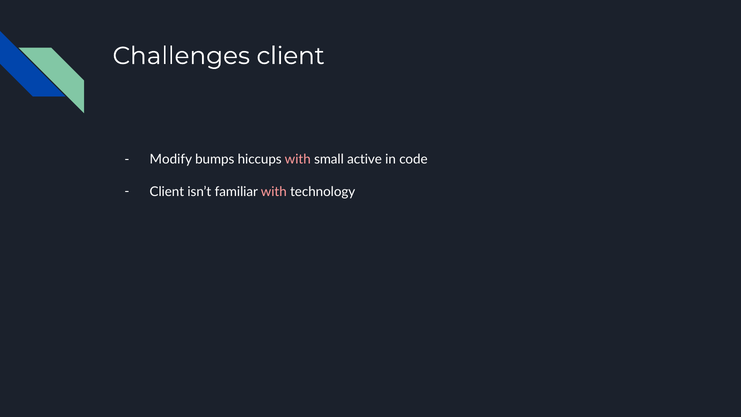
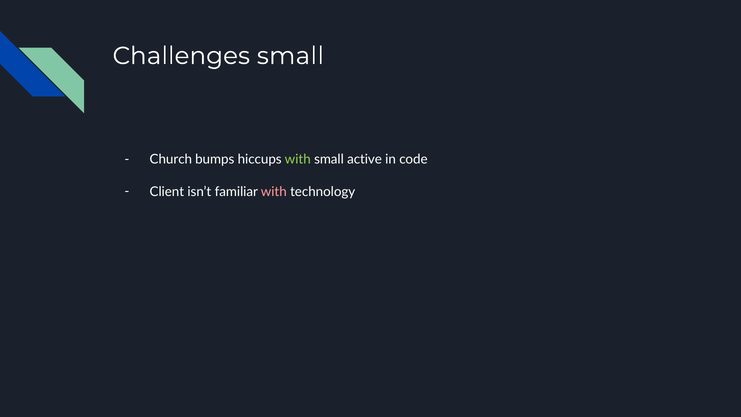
Challenges client: client -> small
Modify: Modify -> Church
with at (298, 159) colour: pink -> light green
